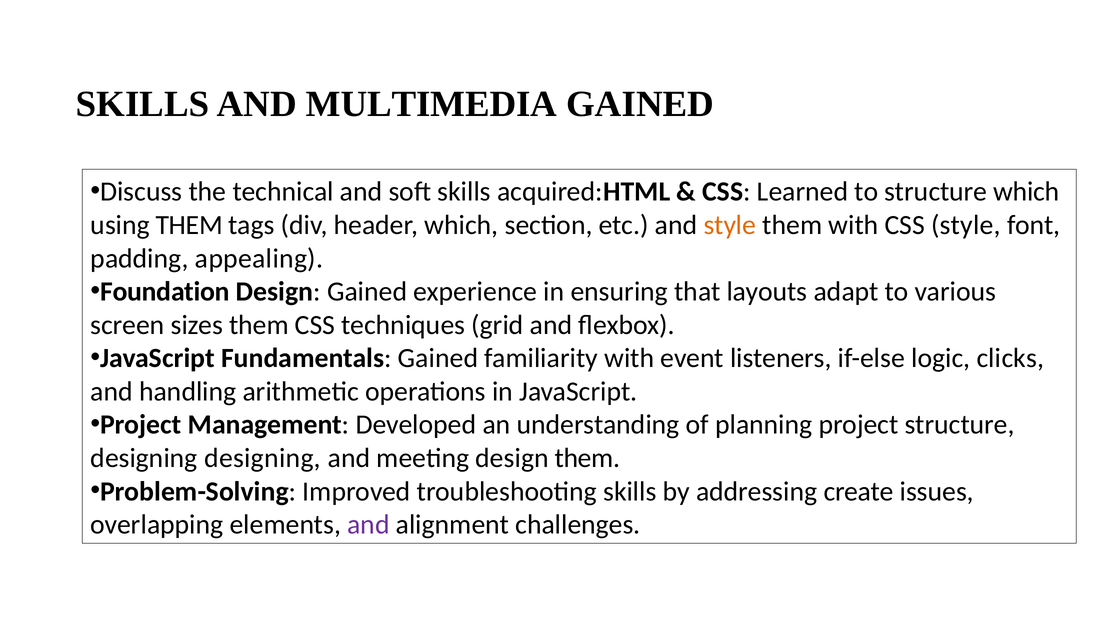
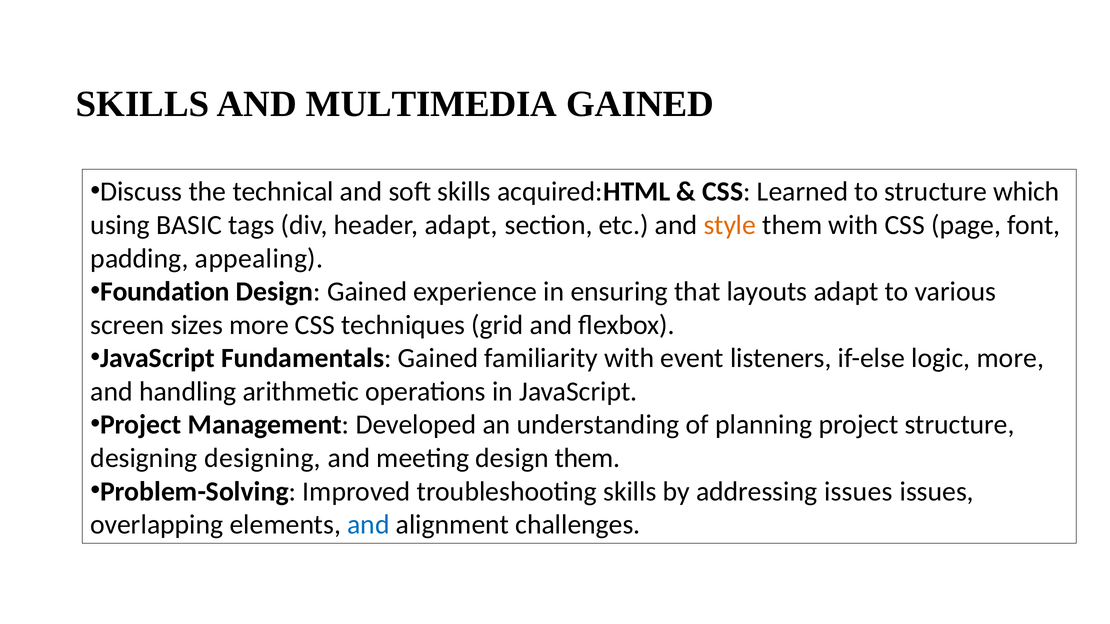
using THEM: THEM -> BASIC
header which: which -> adapt
CSS style: style -> page
sizes them: them -> more
logic clicks: clicks -> more
addressing create: create -> issues
and at (368, 525) colour: purple -> blue
